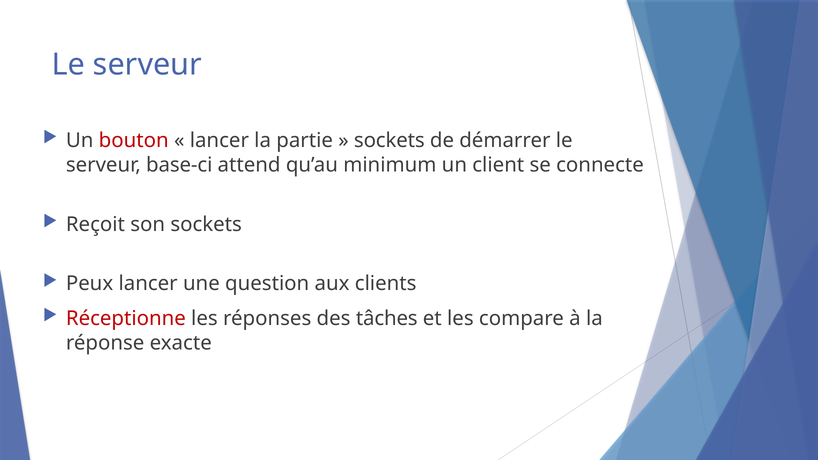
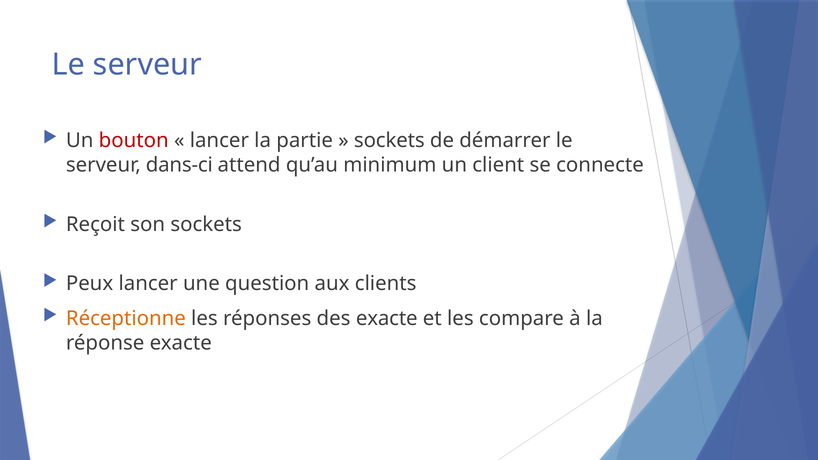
base-ci: base-ci -> dans-ci
Réceptionne colour: red -> orange
des tâches: tâches -> exacte
